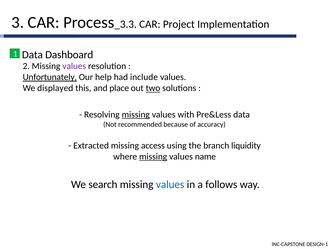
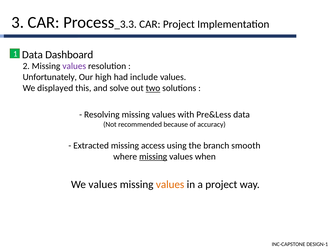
Unfortunately underline: present -> none
help: help -> high
place: place -> solve
missing at (136, 115) underline: present -> none
liquidity: liquidity -> smooth
name: name -> when
We search: search -> values
values at (170, 185) colour: blue -> orange
a follows: follows -> project
